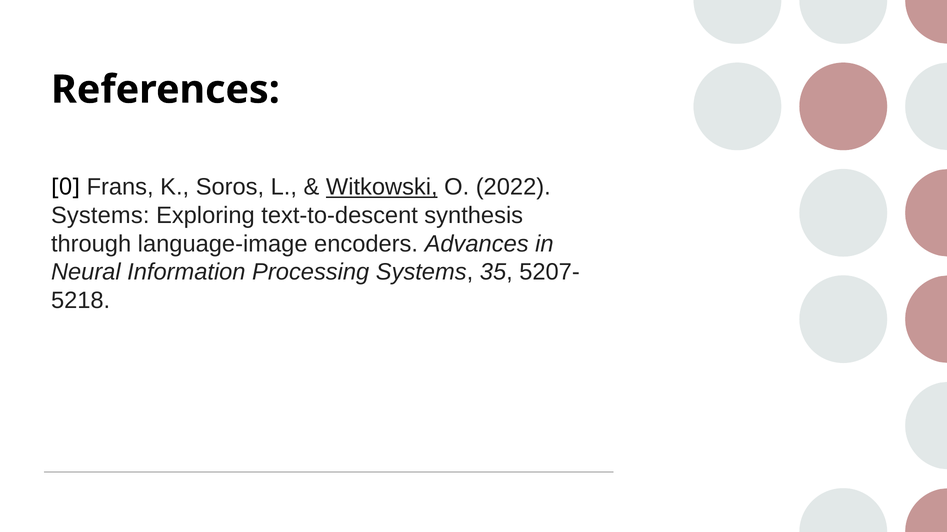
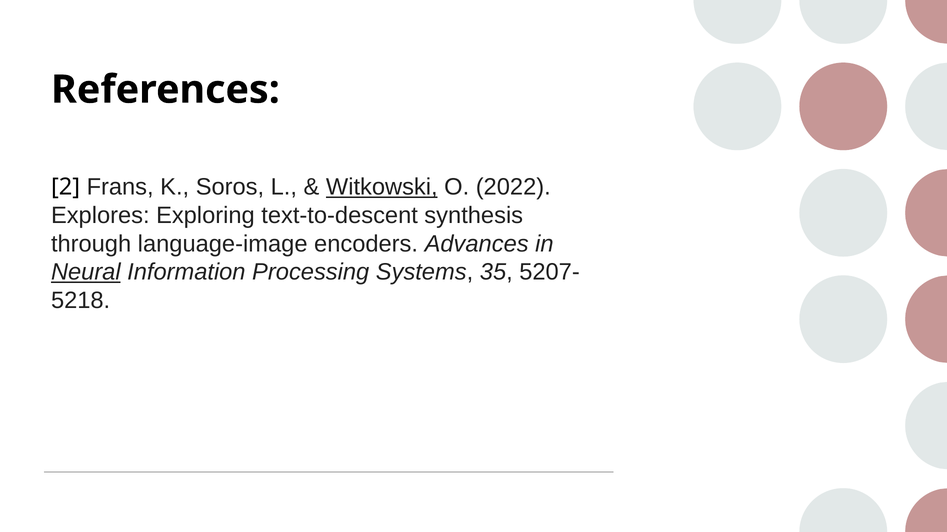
0: 0 -> 2
Systems at (100, 216): Systems -> Explores
Neural underline: none -> present
